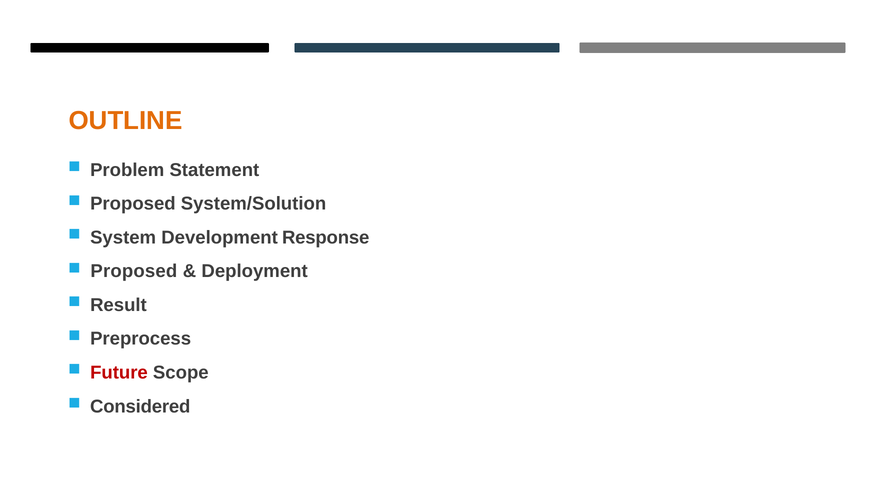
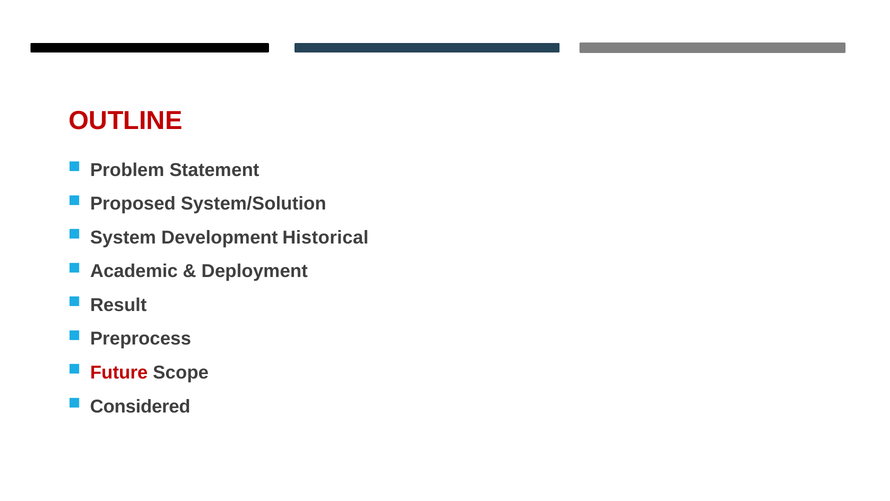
OUTLINE colour: orange -> red
Response: Response -> Historical
Proposed at (134, 271): Proposed -> Academic
